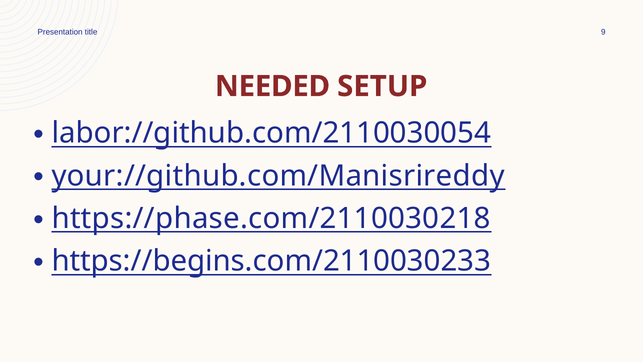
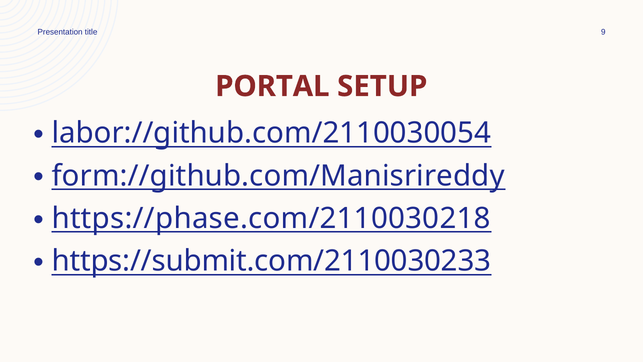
NEEDED: NEEDED -> PORTAL
your://github.com/Manisrireddy: your://github.com/Manisrireddy -> form://github.com/Manisrireddy
https://begins.com/2110030233: https://begins.com/2110030233 -> https://submit.com/2110030233
